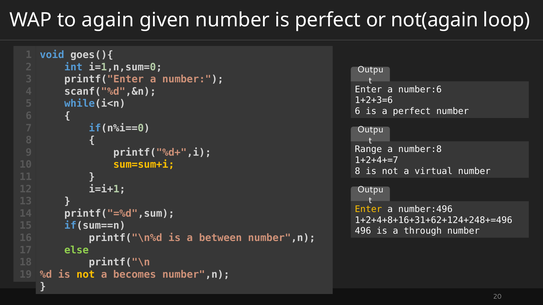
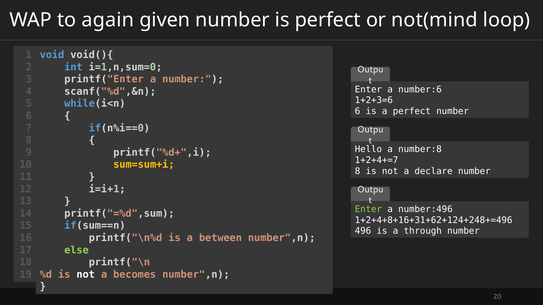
not(again: not(again -> not(mind
goes(){: goes(){ -> void(){
Range: Range -> Hello
virtual: virtual -> declare
Enter at (368, 210) colour: yellow -> light green
not at (86, 275) colour: yellow -> white
